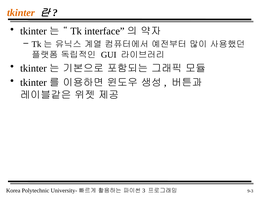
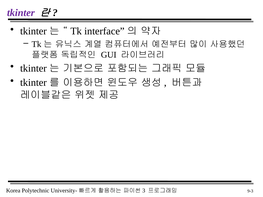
tkinter colour: orange -> purple
